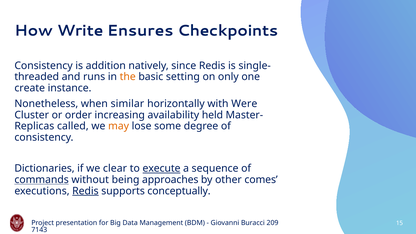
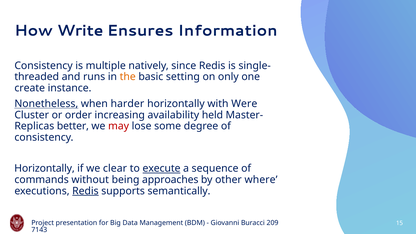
Checkpoints: Checkpoints -> Information
addition: addition -> multiple
Nonetheless underline: none -> present
similar: similar -> harder
called: called -> better
may colour: orange -> red
Dictionaries at (45, 168): Dictionaries -> Horizontally
commands underline: present -> none
comes: comes -> where
conceptually: conceptually -> semantically
